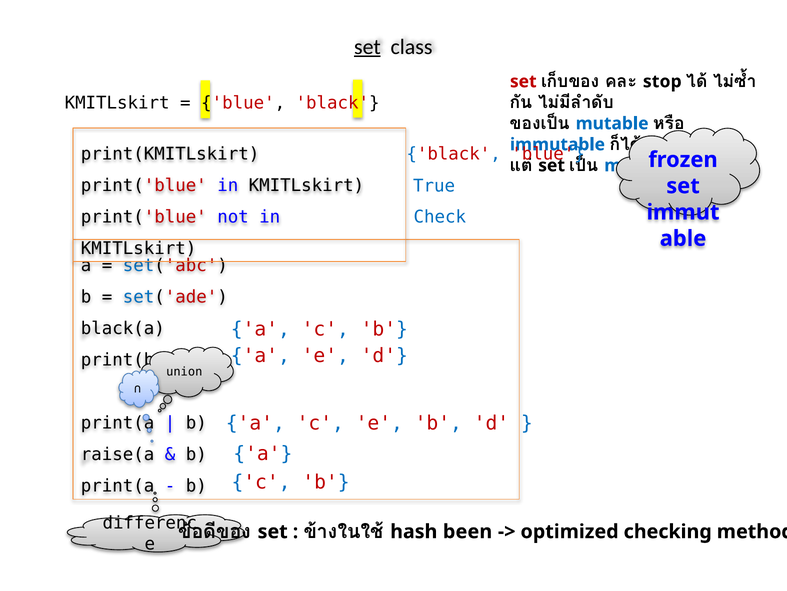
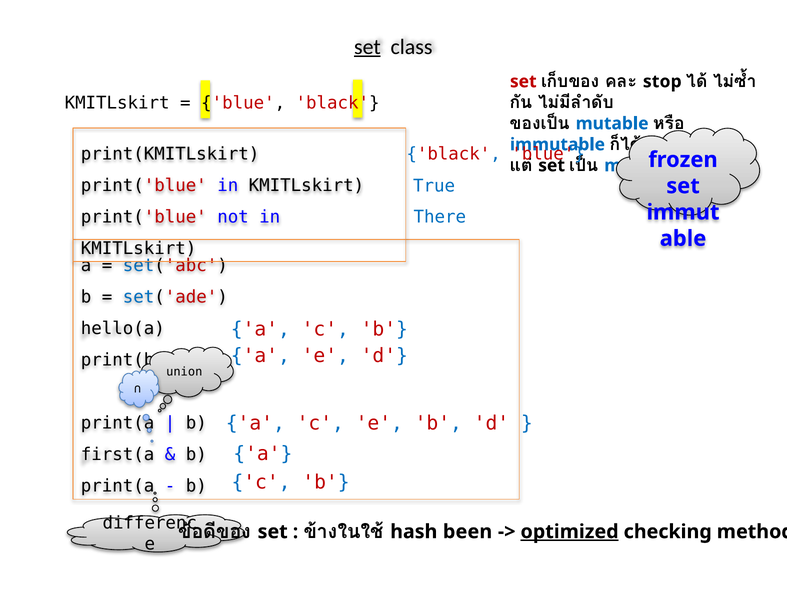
Check: Check -> There
black(a: black(a -> hello(a
raise(a: raise(a -> first(a
optimized underline: none -> present
